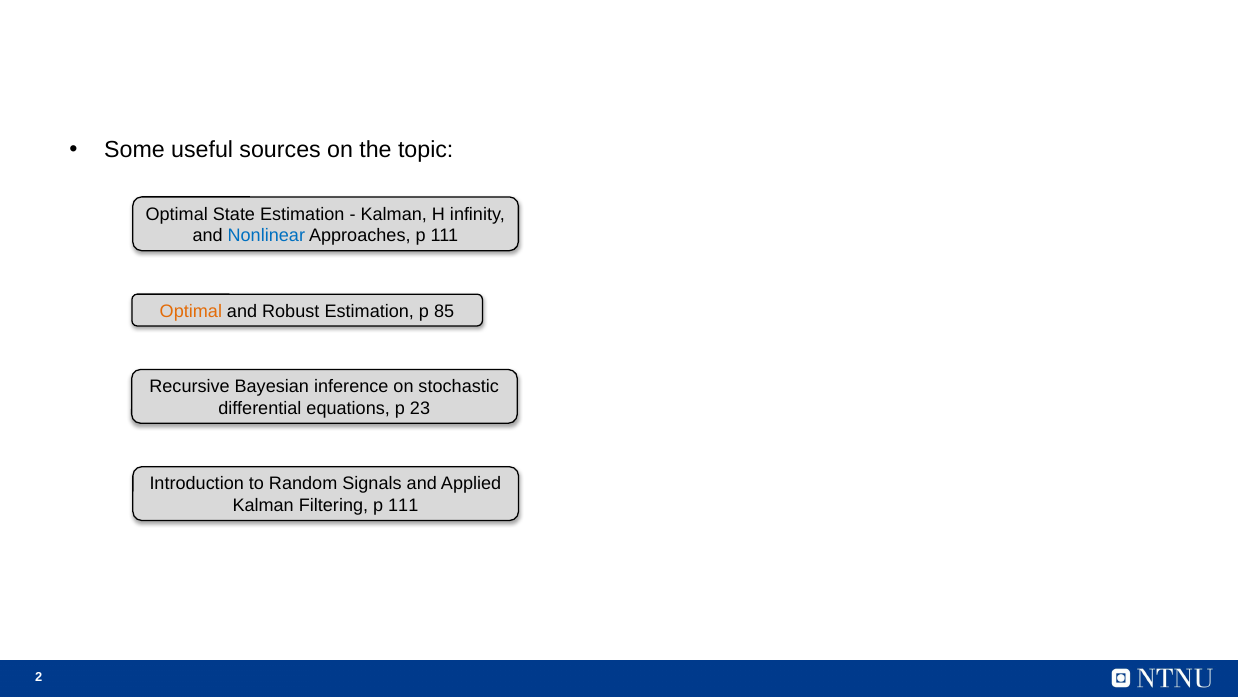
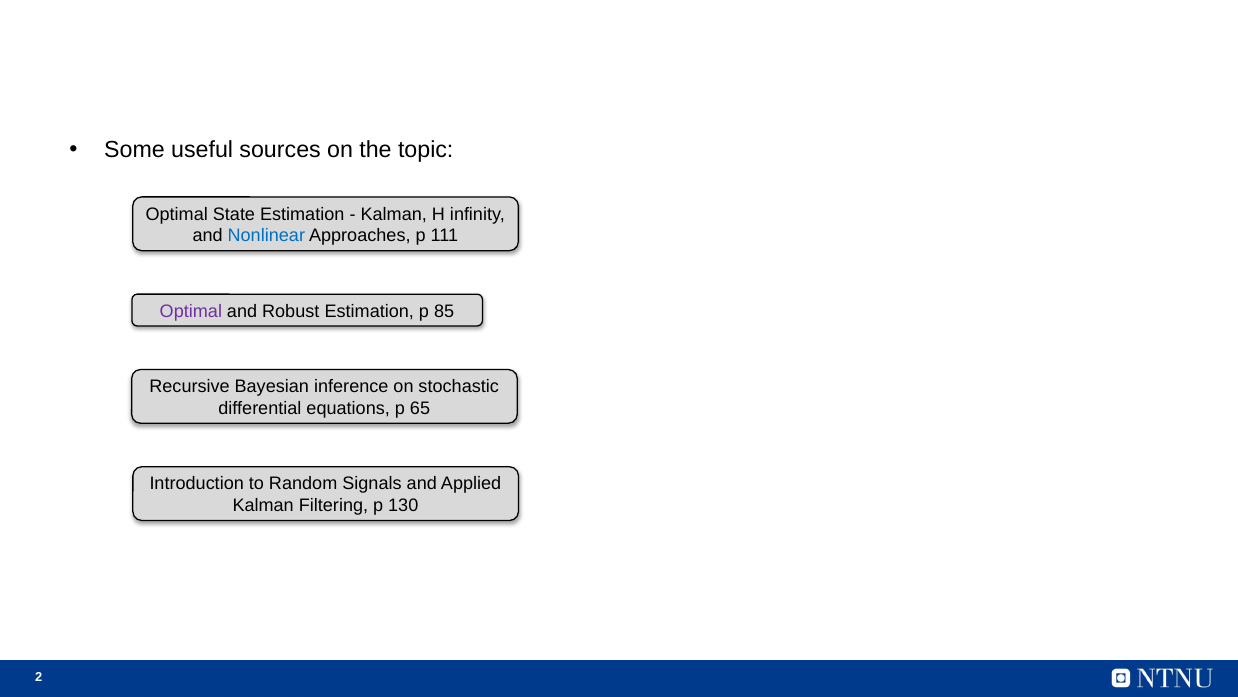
Optimal at (191, 311) colour: orange -> purple
23: 23 -> 65
Filtering p 111: 111 -> 130
